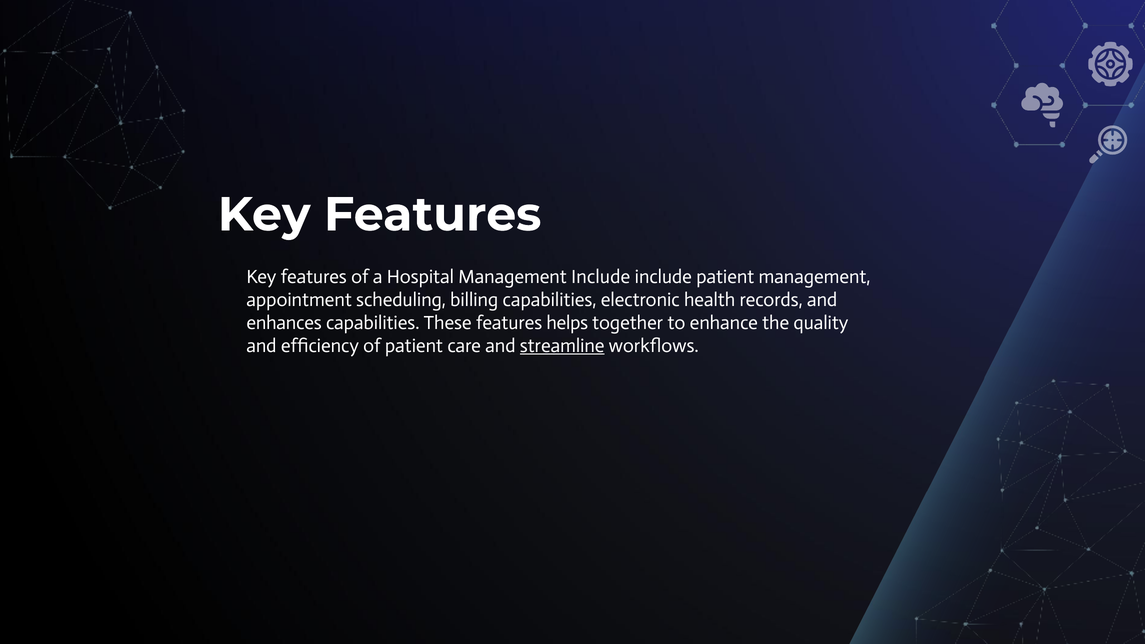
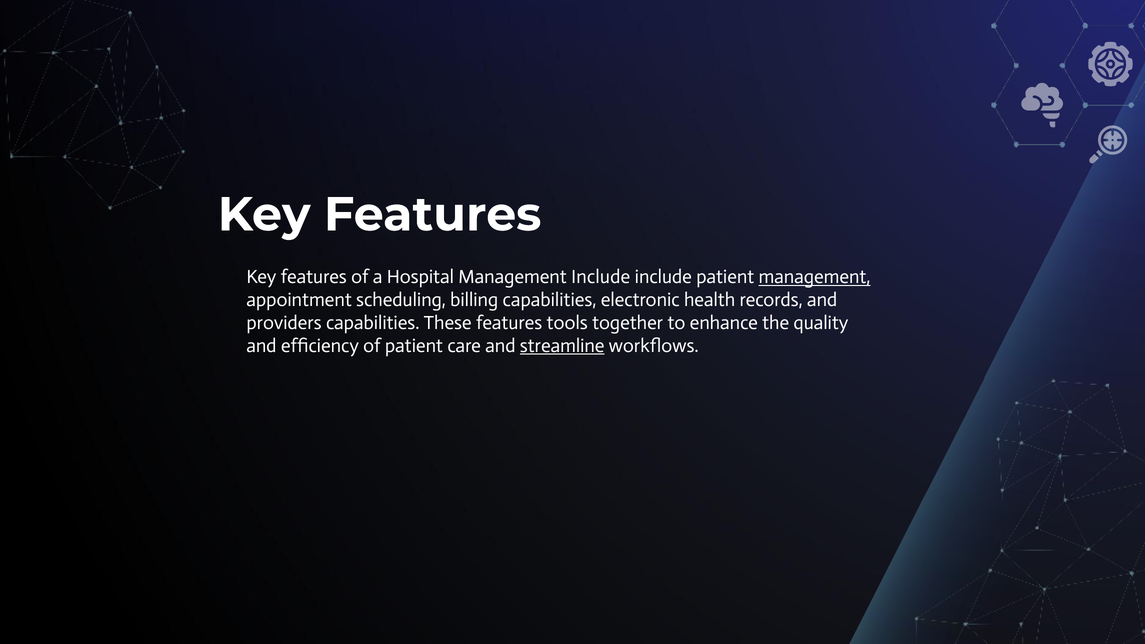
management at (815, 277) underline: none -> present
enhances: enhances -> providers
helps: helps -> tools
